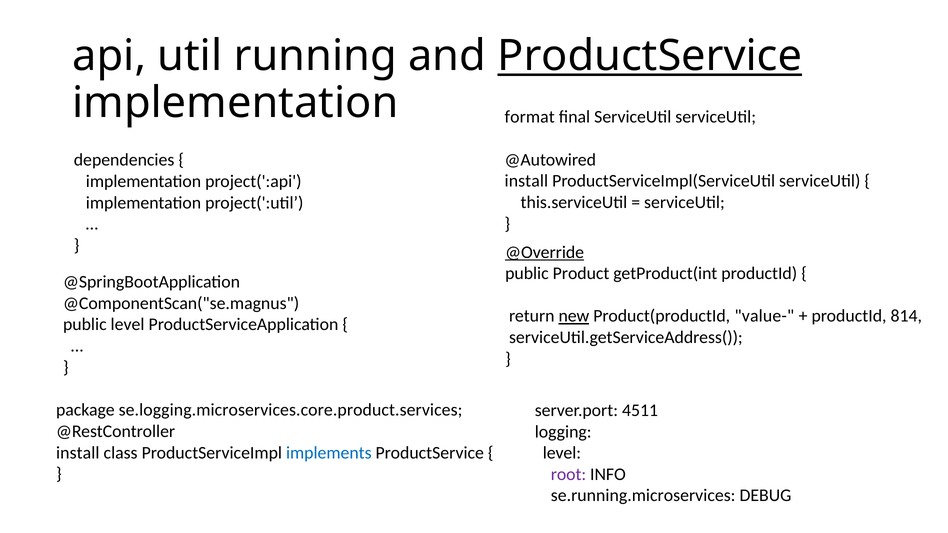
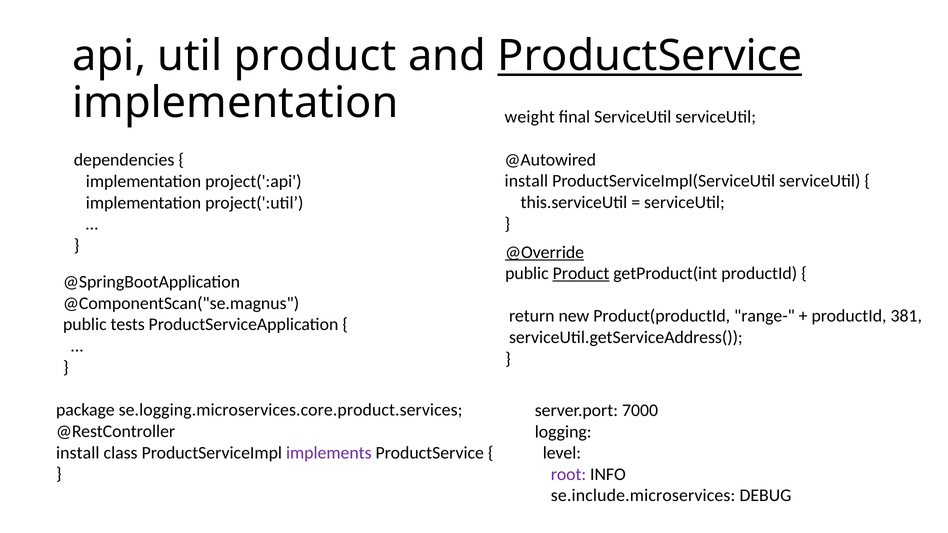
util running: running -> product
format: format -> weight
Product at (581, 274) underline: none -> present
new underline: present -> none
value-: value- -> range-
814: 814 -> 381
public level: level -> tests
4511: 4511 -> 7000
implements colour: blue -> purple
se.running.microservices: se.running.microservices -> se.include.microservices
